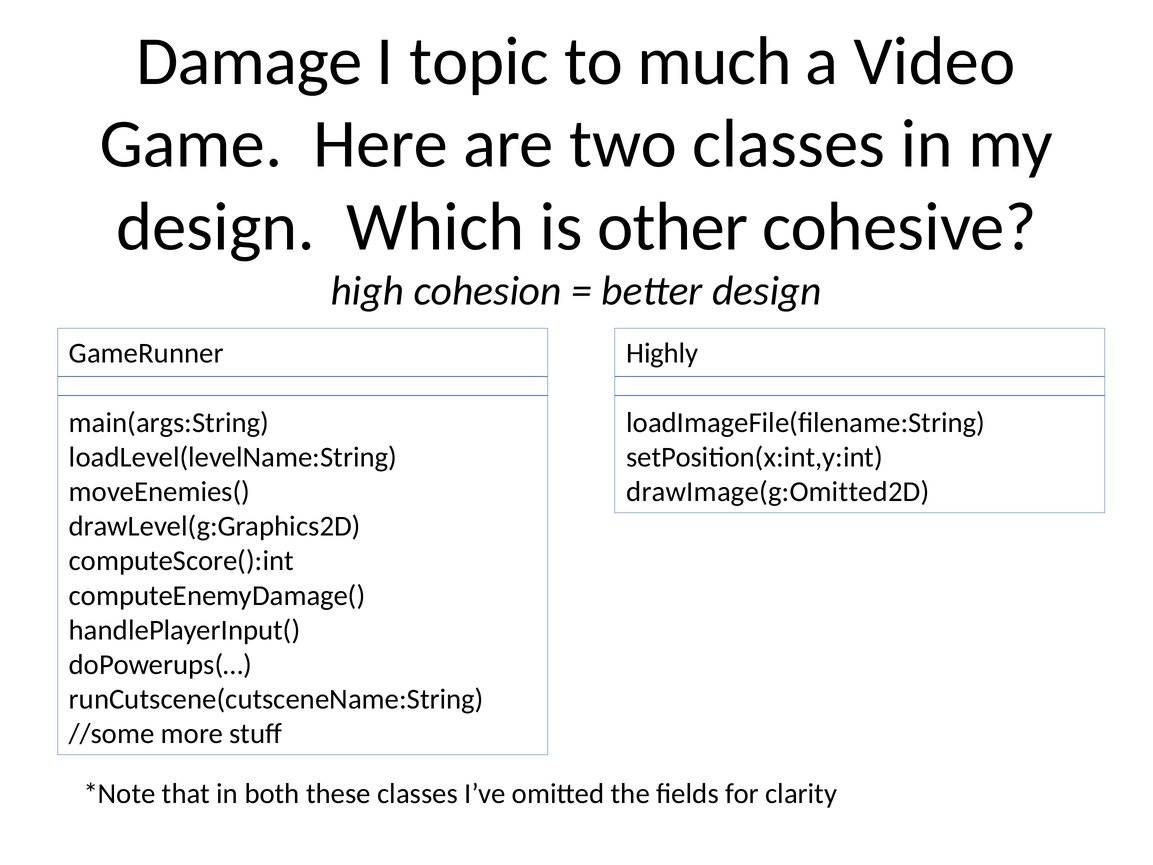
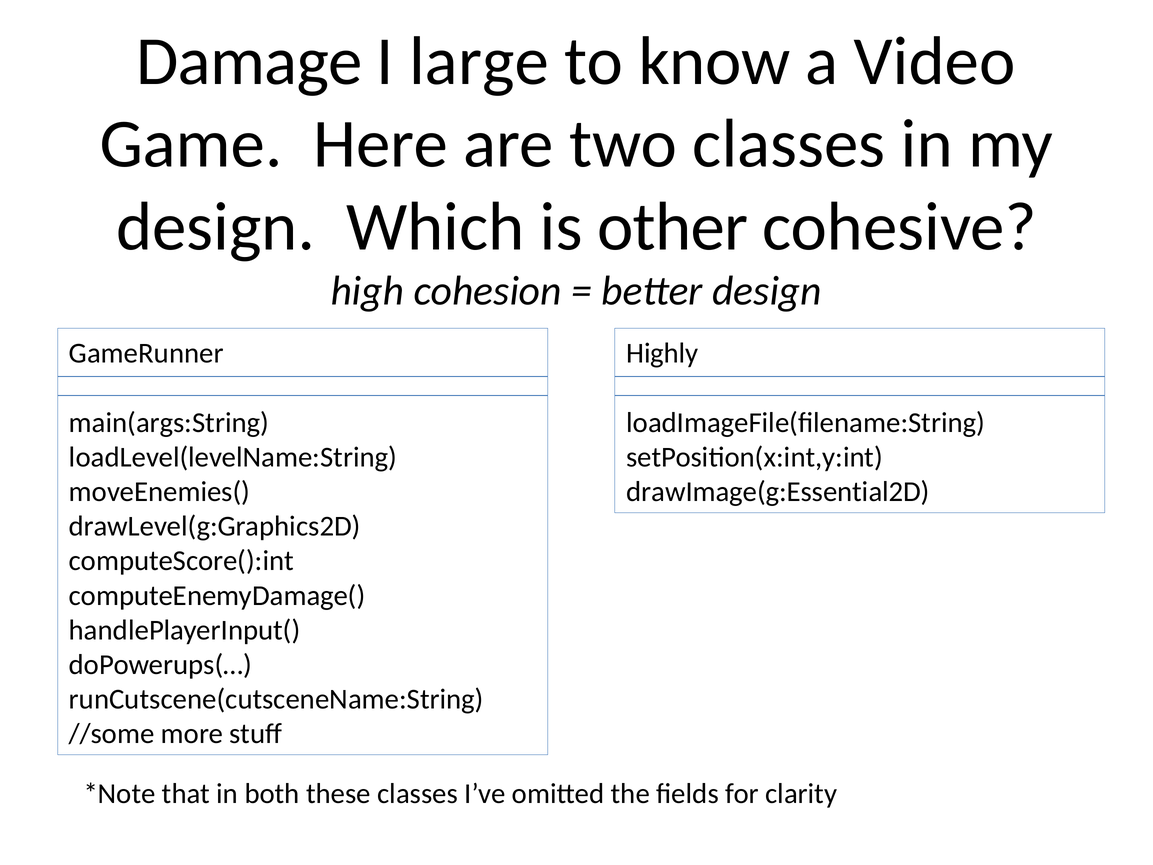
topic: topic -> large
much: much -> know
drawImage(g:Omitted2D: drawImage(g:Omitted2D -> drawImage(g:Essential2D
